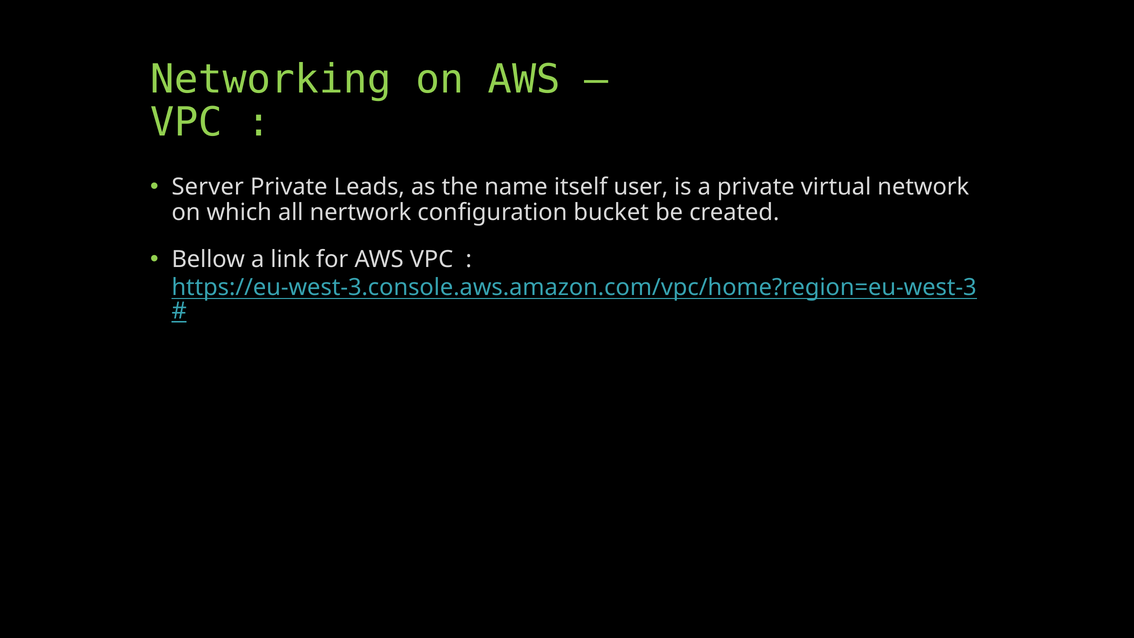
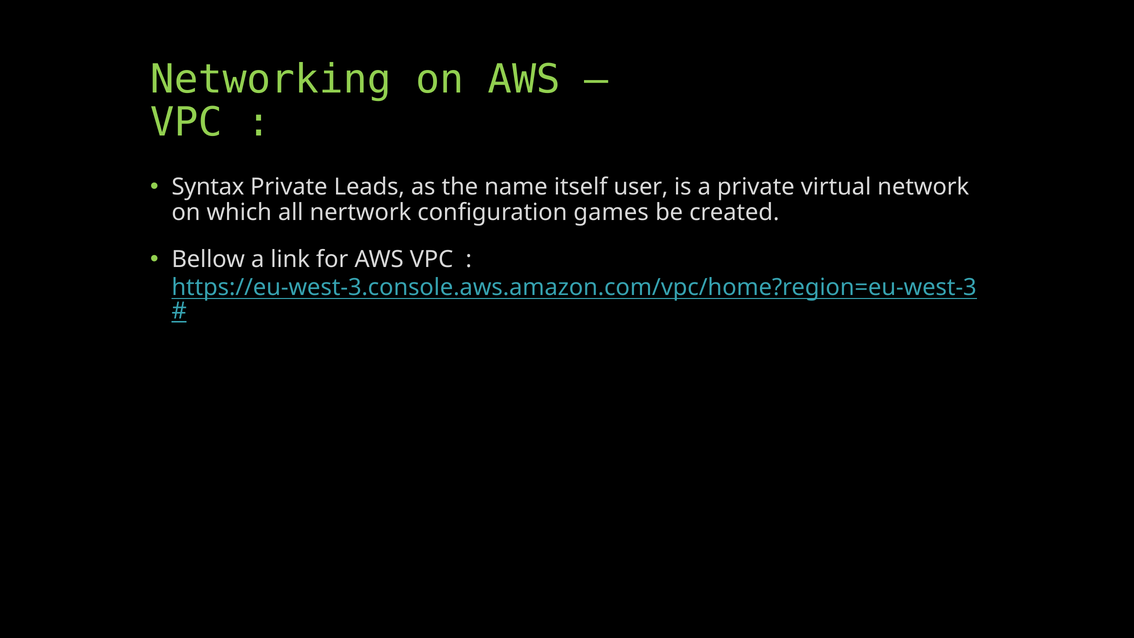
Server: Server -> Syntax
bucket: bucket -> games
